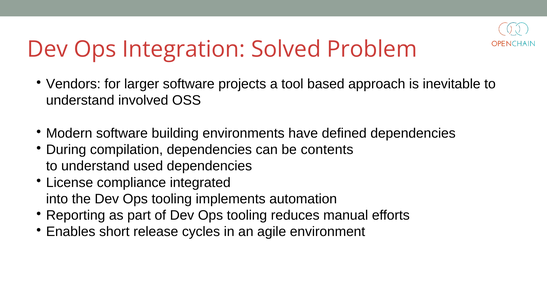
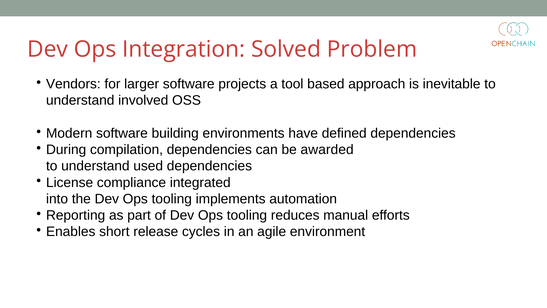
contents: contents -> awarded
